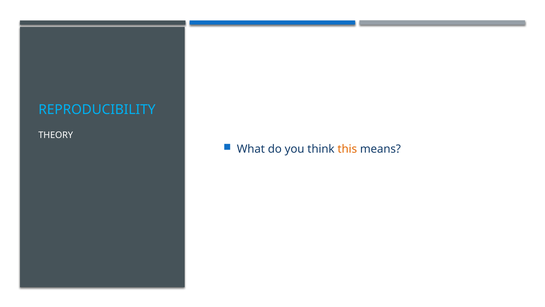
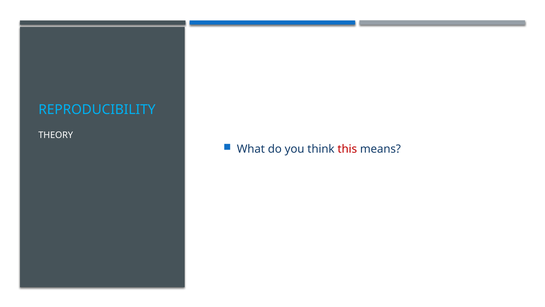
this colour: orange -> red
